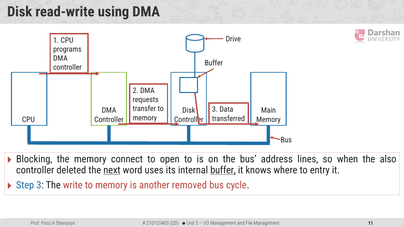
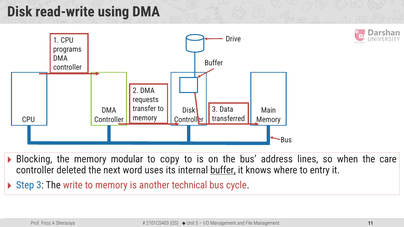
connect: connect -> modular
open: open -> copy
also: also -> care
next underline: present -> none
removed: removed -> technical
